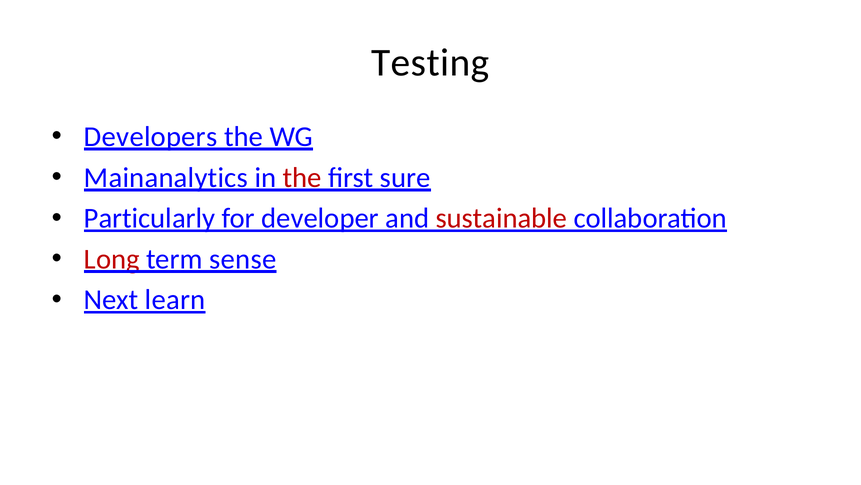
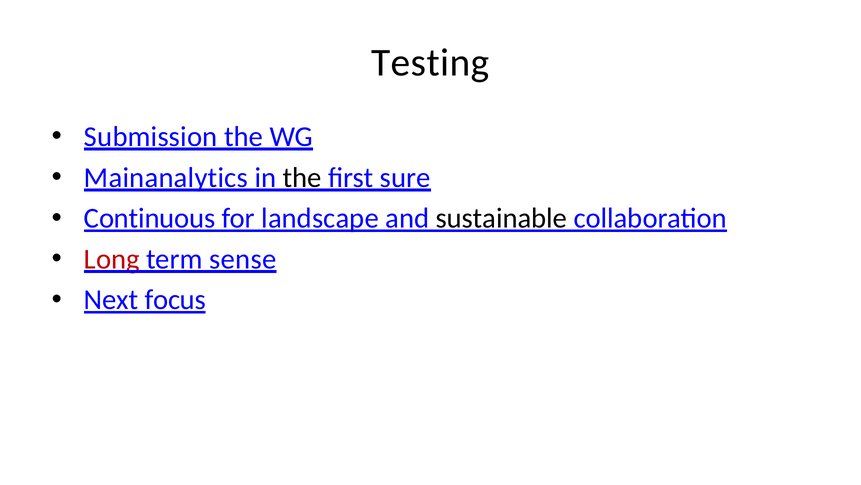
Developers: Developers -> Submission
the at (302, 177) colour: red -> black
Particularly: Particularly -> Continuous
developer: developer -> landscape
sustainable colour: red -> black
learn: learn -> focus
